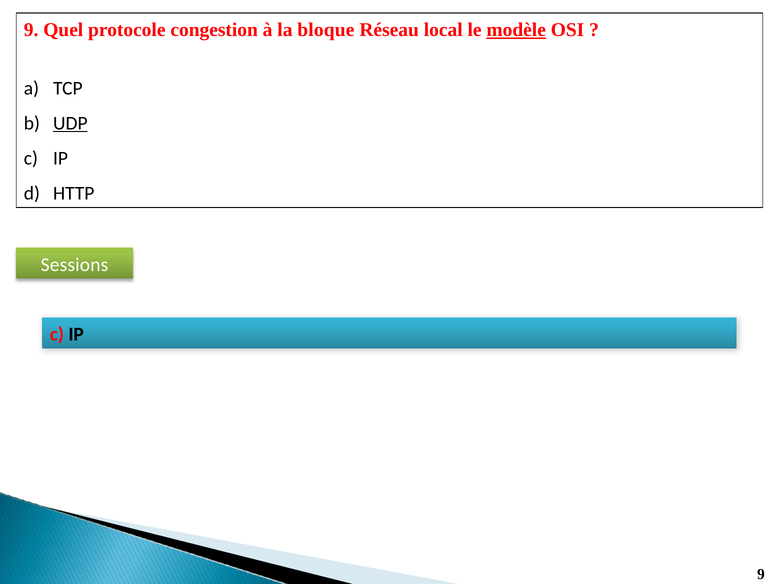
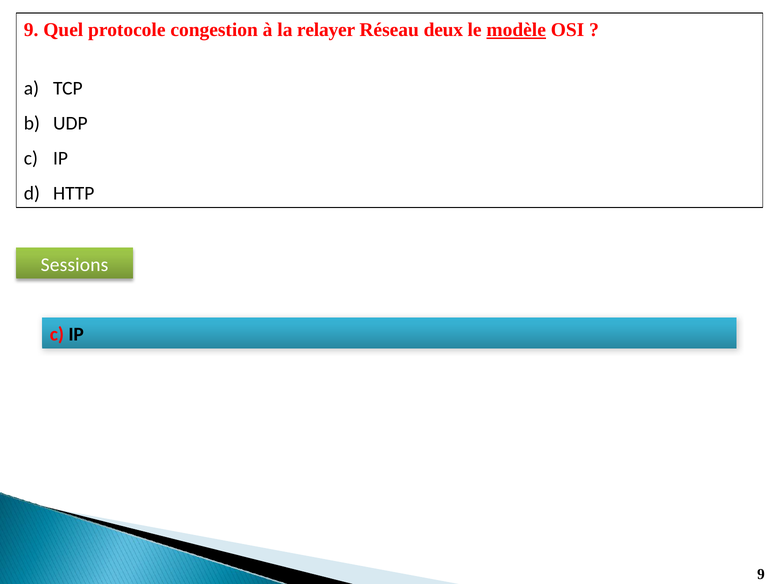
bloque: bloque -> relayer
local: local -> deux
UDP underline: present -> none
